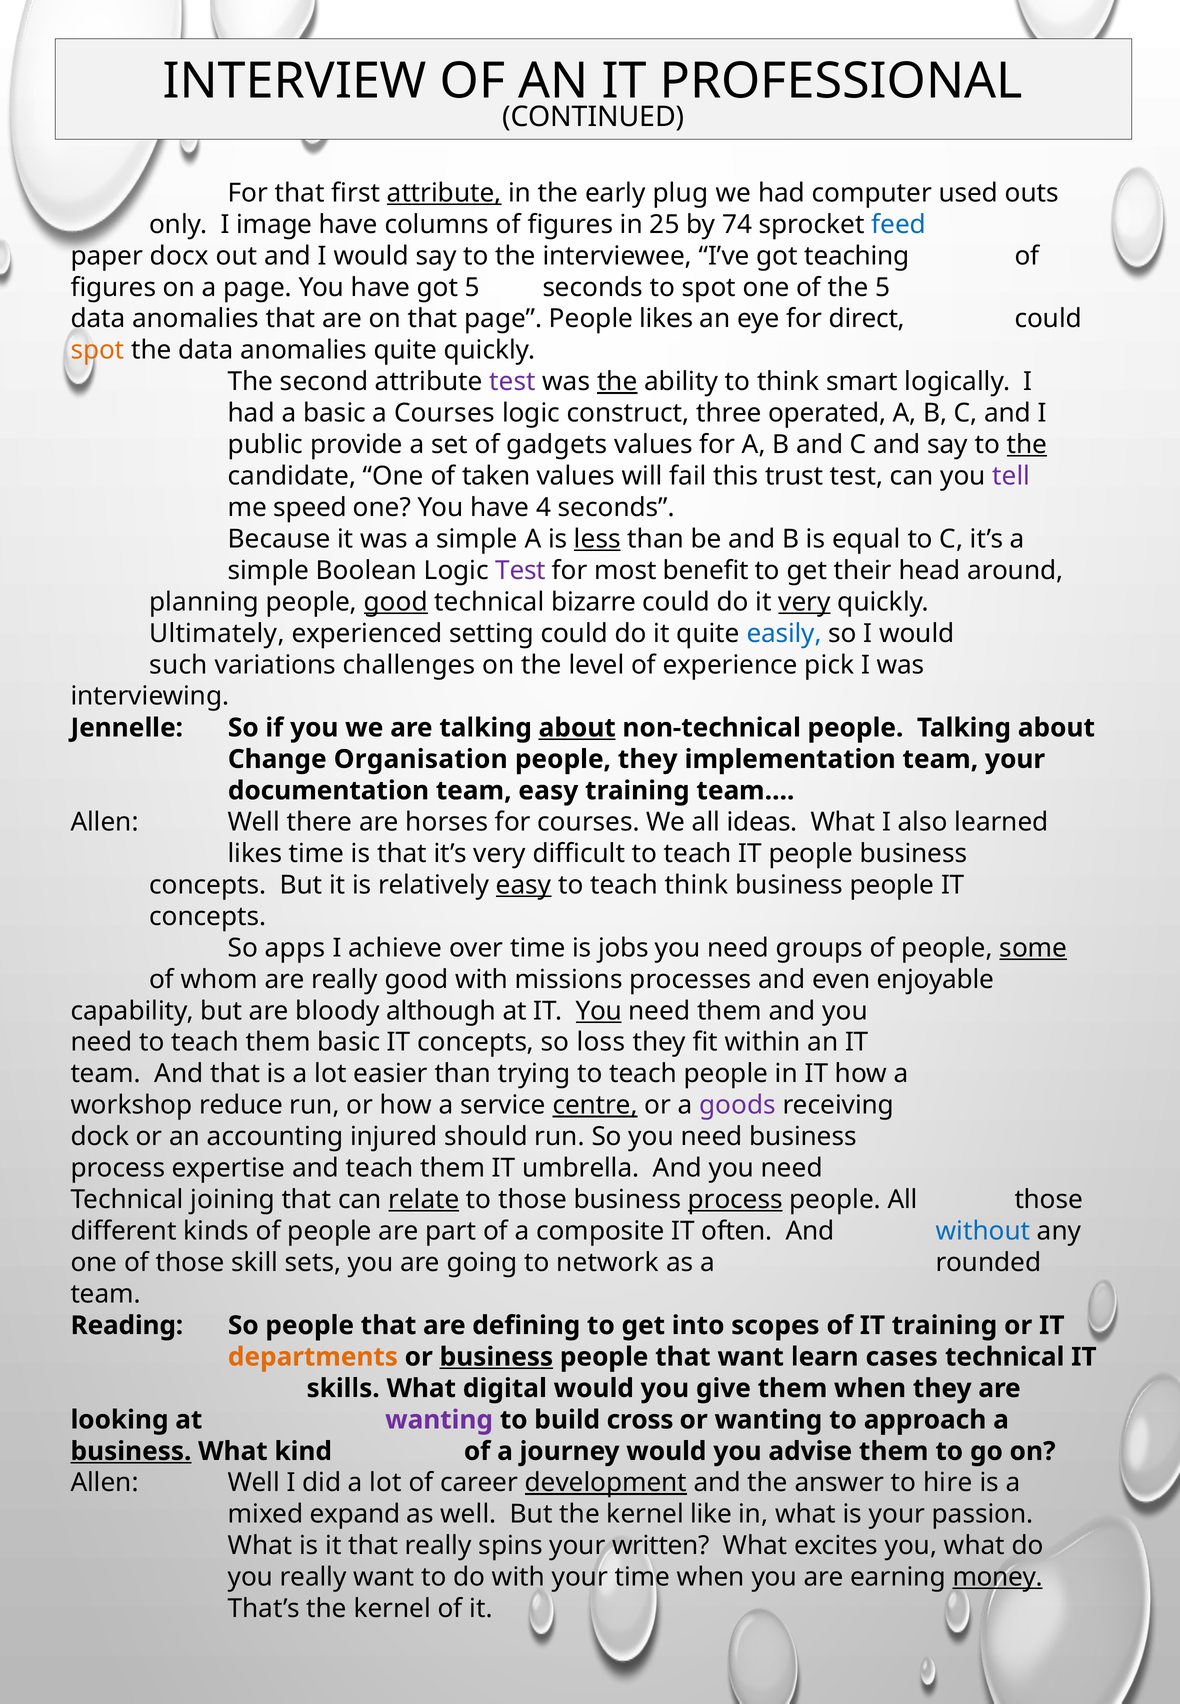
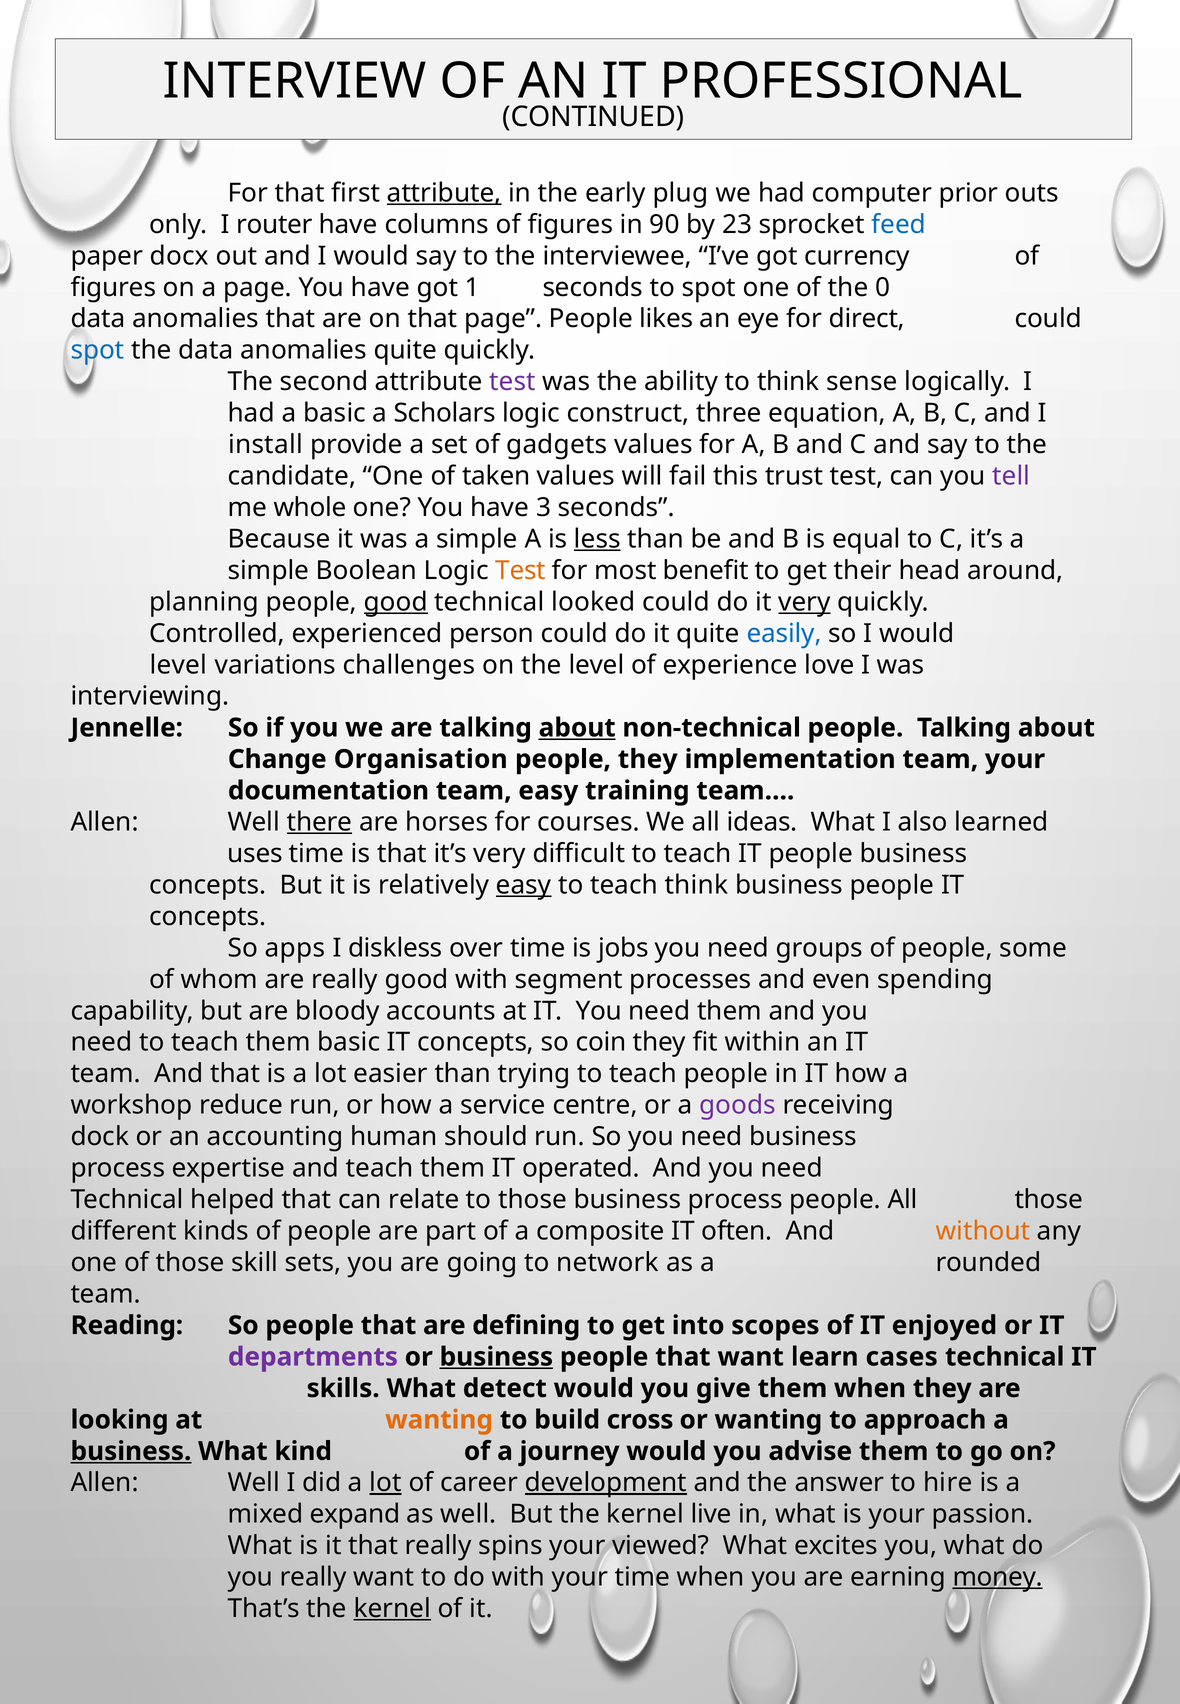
used: used -> prior
image: image -> router
25: 25 -> 90
74: 74 -> 23
teaching: teaching -> currency
got 5: 5 -> 1
the 5: 5 -> 0
spot at (97, 350) colour: orange -> blue
the at (617, 382) underline: present -> none
smart: smart -> sense
a Courses: Courses -> Scholars
operated: operated -> equation
public: public -> install
the at (1027, 445) underline: present -> none
speed: speed -> whole
4: 4 -> 3
Test at (520, 571) colour: purple -> orange
bizarre: bizarre -> looked
Ultimately: Ultimately -> Controlled
setting: setting -> person
such at (178, 665): such -> level
pick: pick -> love
there underline: none -> present
likes at (255, 854): likes -> uses
achieve: achieve -> diskless
some underline: present -> none
missions: missions -> segment
enjoyable: enjoyable -> spending
although: although -> accounts
You at (599, 1011) underline: present -> none
loss: loss -> coin
centre underline: present -> none
injured: injured -> human
umbrella: umbrella -> operated
joining: joining -> helped
relate underline: present -> none
process at (735, 1200) underline: present -> none
without colour: blue -> orange
IT training: training -> enjoyed
departments colour: orange -> purple
digital: digital -> detect
wanting at (439, 1420) colour: purple -> orange
lot at (386, 1483) underline: none -> present
like: like -> live
written: written -> viewed
kernel at (392, 1609) underline: none -> present
